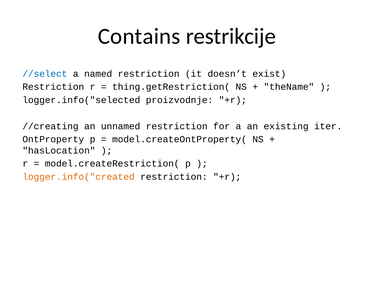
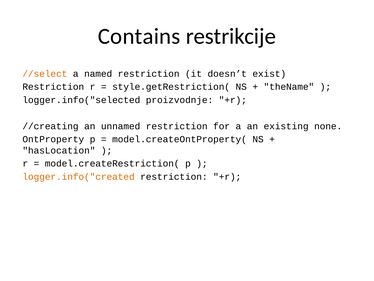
//select colour: blue -> orange
thing.getRestriction(: thing.getRestriction( -> style.getRestriction(
iter: iter -> none
